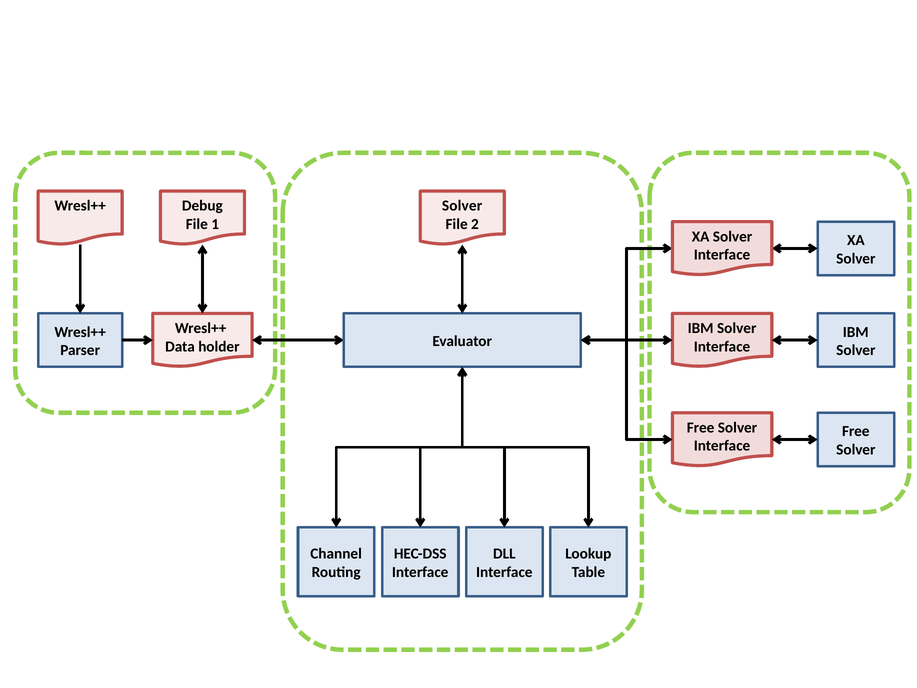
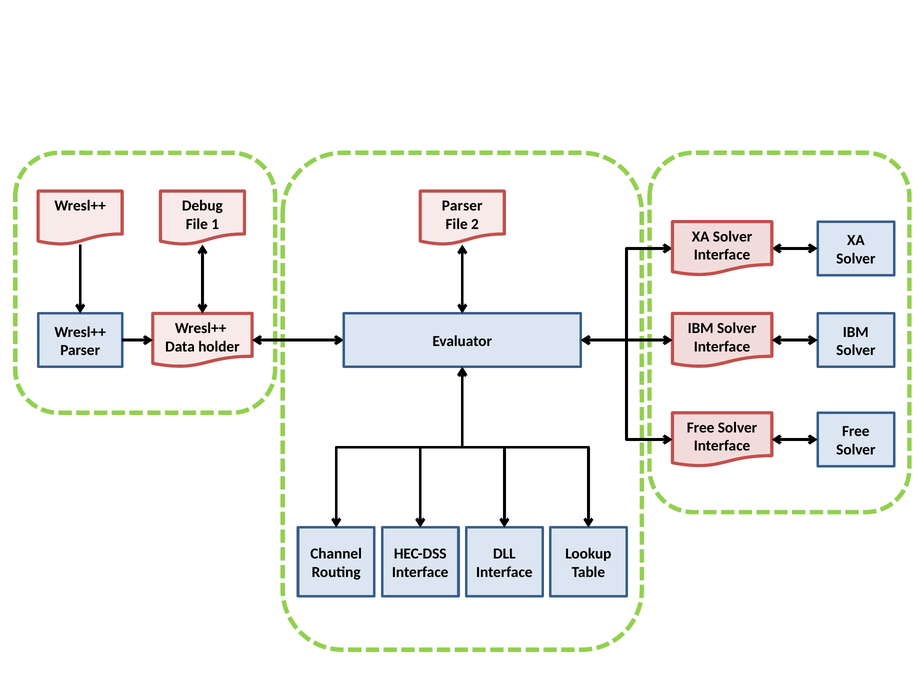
Solver at (462, 206): Solver -> Parser
